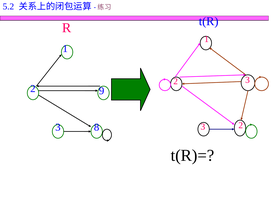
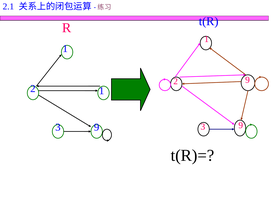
5.2: 5.2 -> 2.1
2 3: 3 -> 9
2 9: 9 -> 1
8 at (97, 128): 8 -> 9
2 at (241, 126): 2 -> 9
